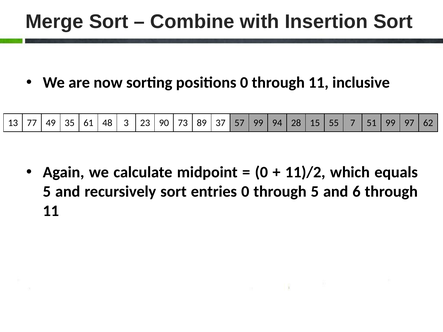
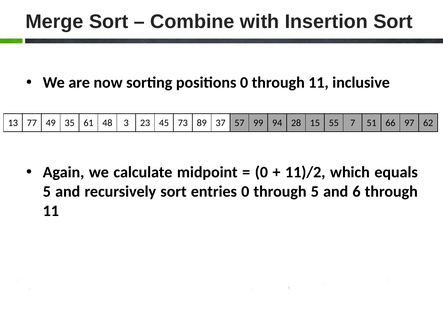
90: 90 -> 45
51 99: 99 -> 66
